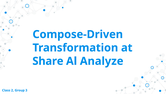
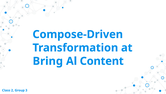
Share: Share -> Bring
Analyze: Analyze -> Content
